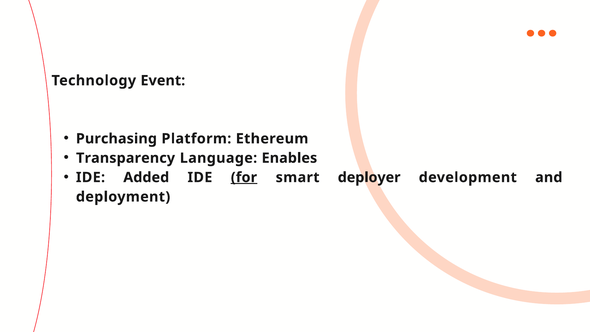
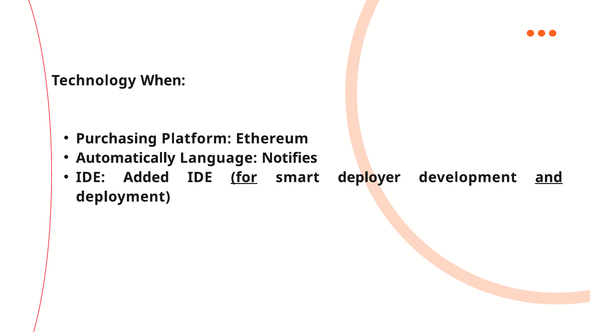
Event: Event -> When
Transparency: Transparency -> Automatically
Enables: Enables -> Notifies
and underline: none -> present
